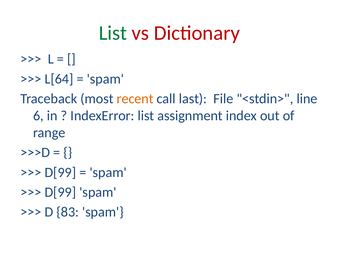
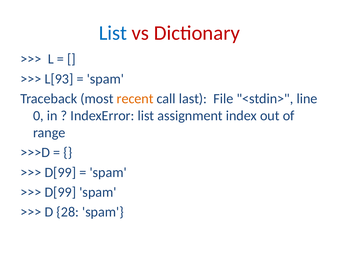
List at (113, 33) colour: green -> blue
L[64: L[64 -> L[93
6: 6 -> 0
83: 83 -> 28
